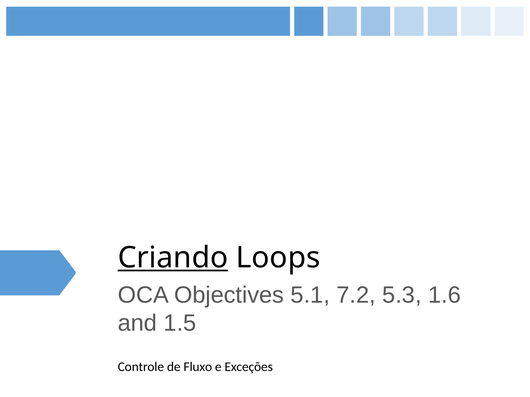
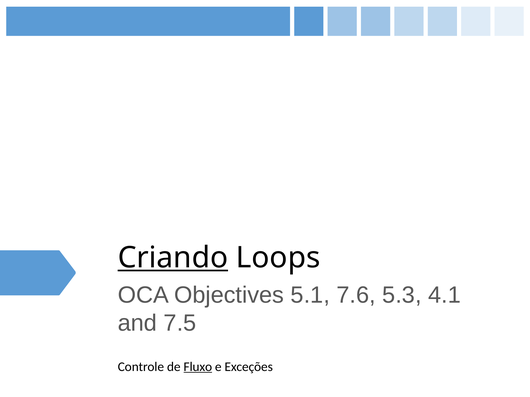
7.2: 7.2 -> 7.6
1.6: 1.6 -> 4.1
1.5: 1.5 -> 7.5
Fluxo underline: none -> present
